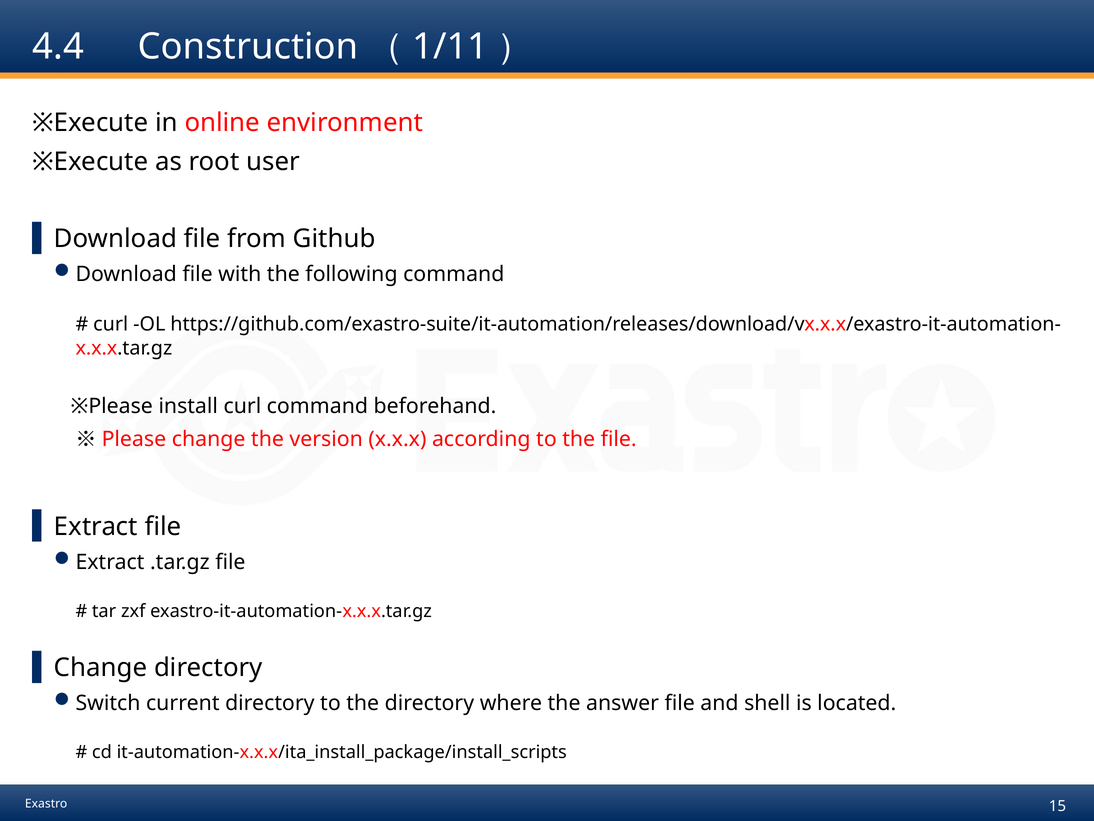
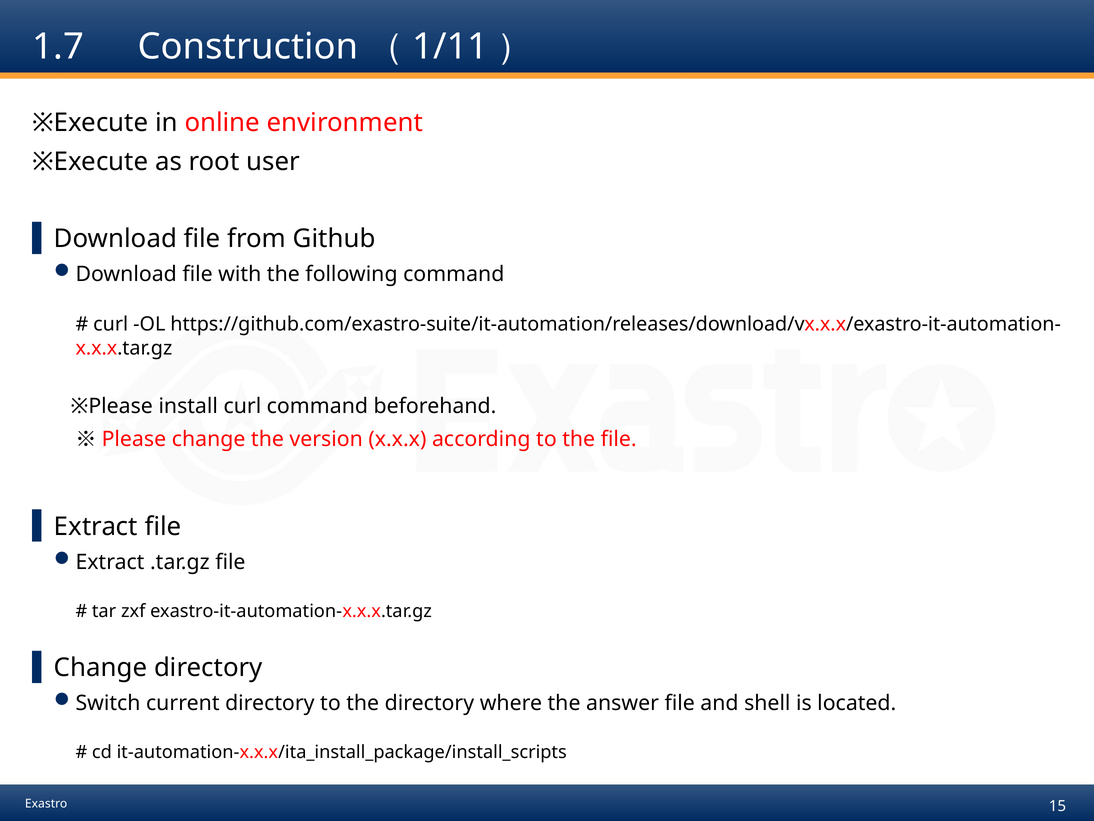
4.4: 4.4 -> 1.7
